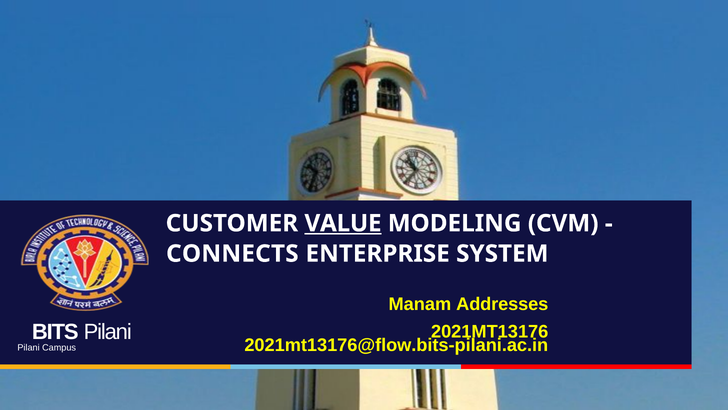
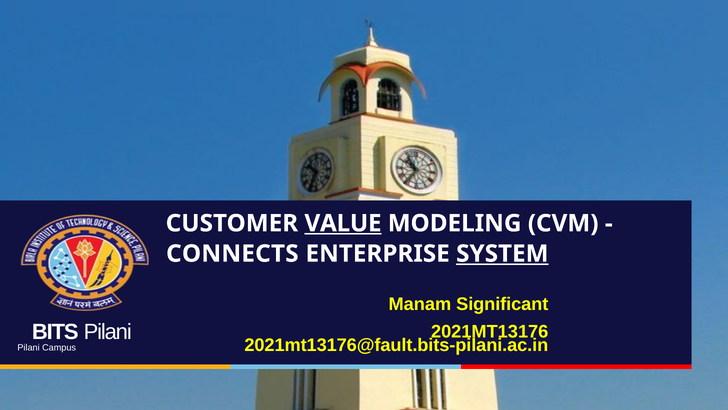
SYSTEM underline: none -> present
Addresses: Addresses -> Significant
2021mt13176@flow.bits-pilani.ac.in: 2021mt13176@flow.bits-pilani.ac.in -> 2021mt13176@fault.bits-pilani.ac.in
